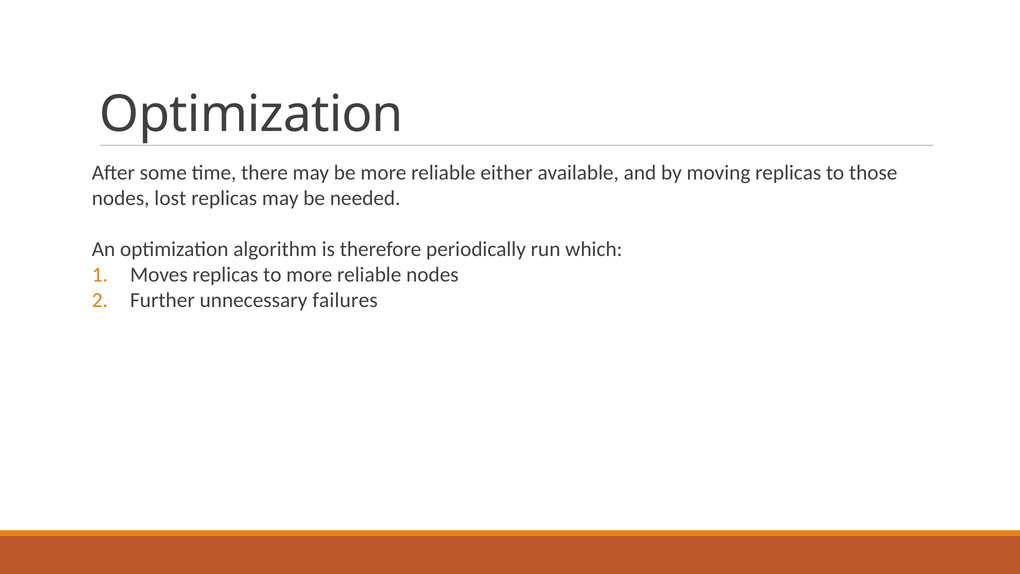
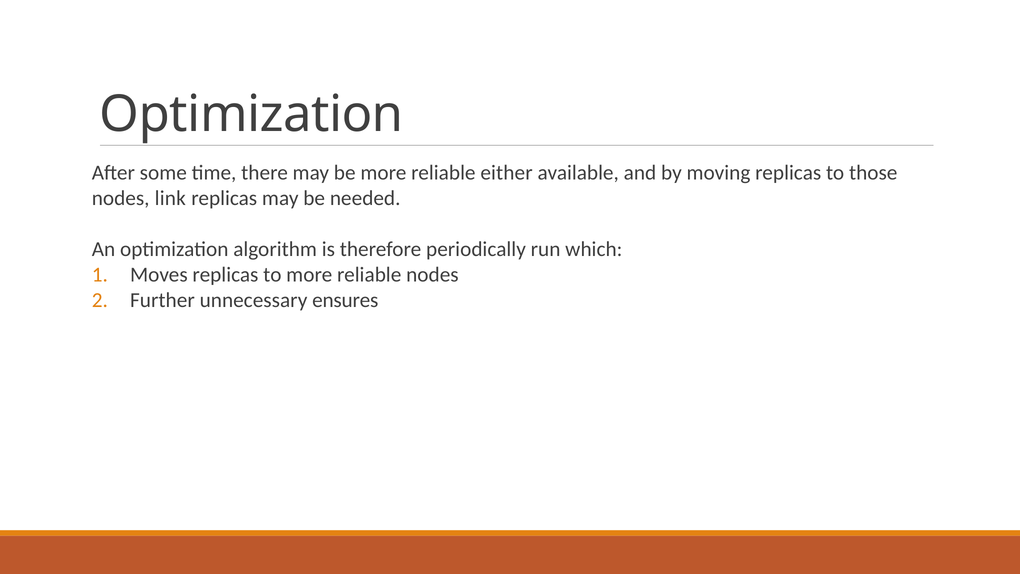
lost: lost -> link
failures: failures -> ensures
